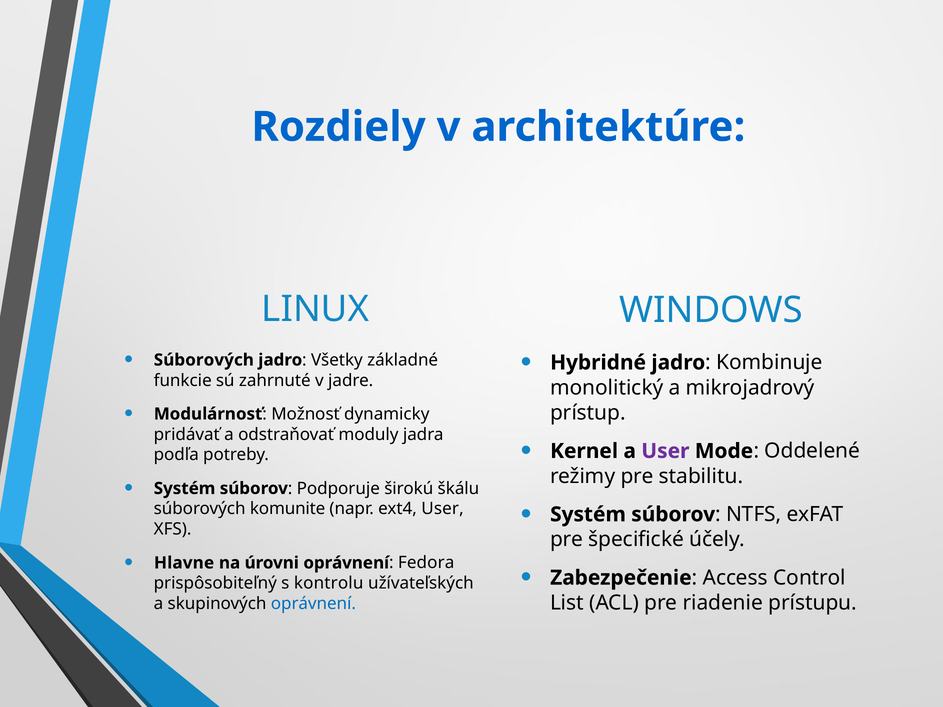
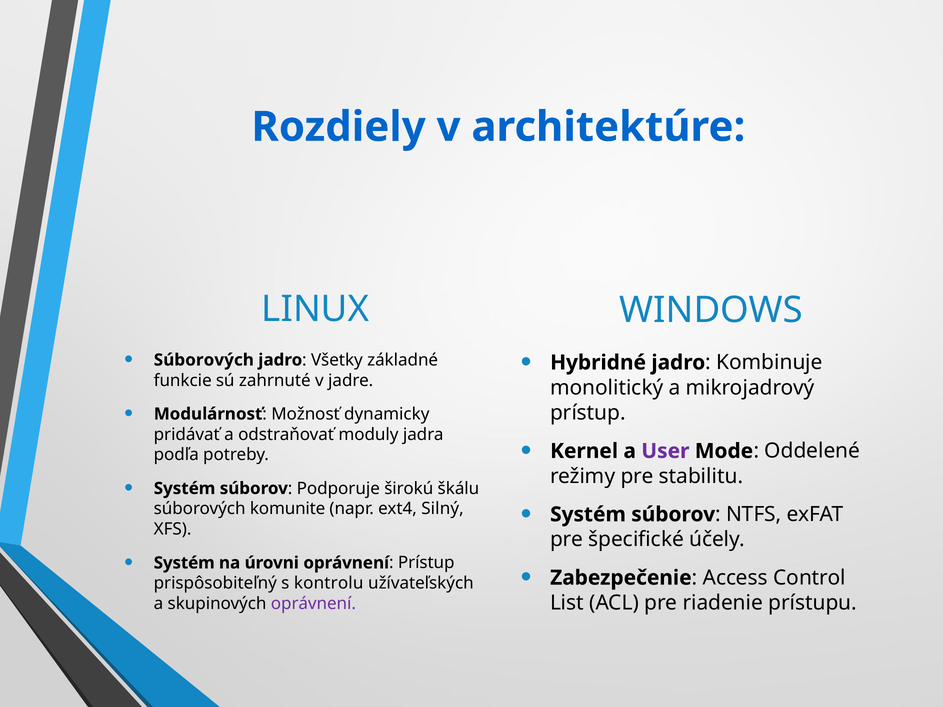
ext4 User: User -> Silný
Hlavne at (184, 563): Hlavne -> Systém
oprávnení Fedora: Fedora -> Prístup
oprávnení at (313, 604) colour: blue -> purple
